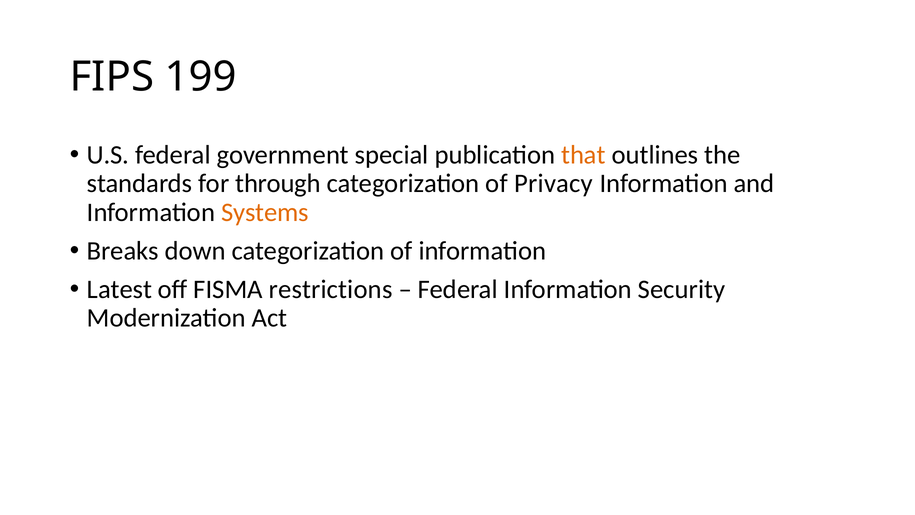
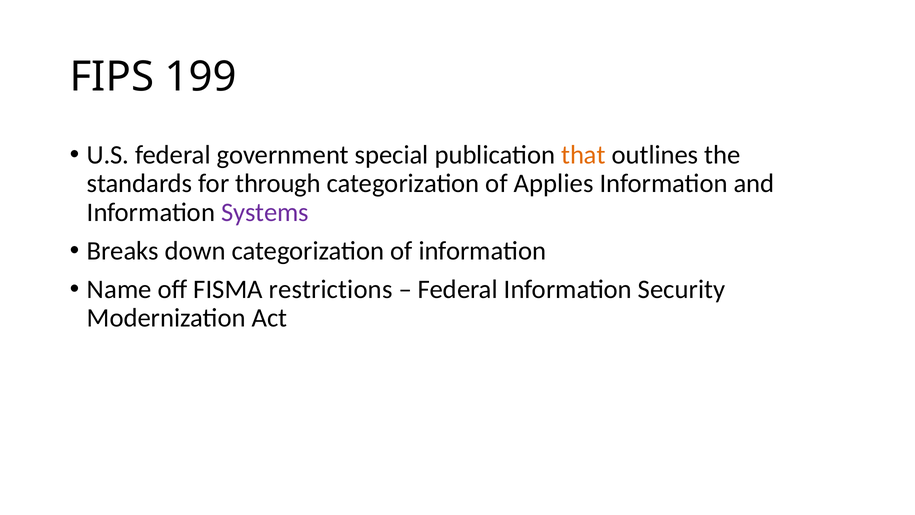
Privacy: Privacy -> Applies
Systems colour: orange -> purple
Latest: Latest -> Name
